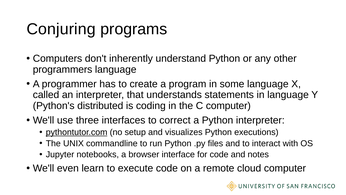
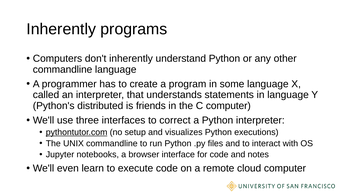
Conjuring at (61, 29): Conjuring -> Inherently
programmers at (63, 69): programmers -> commandline
coding: coding -> friends
